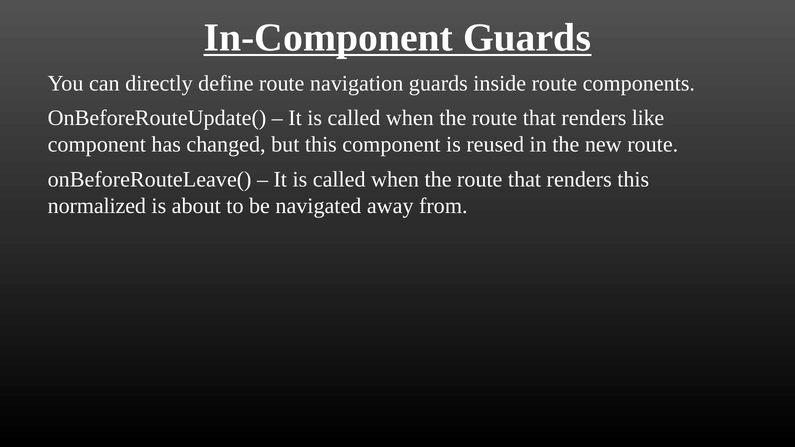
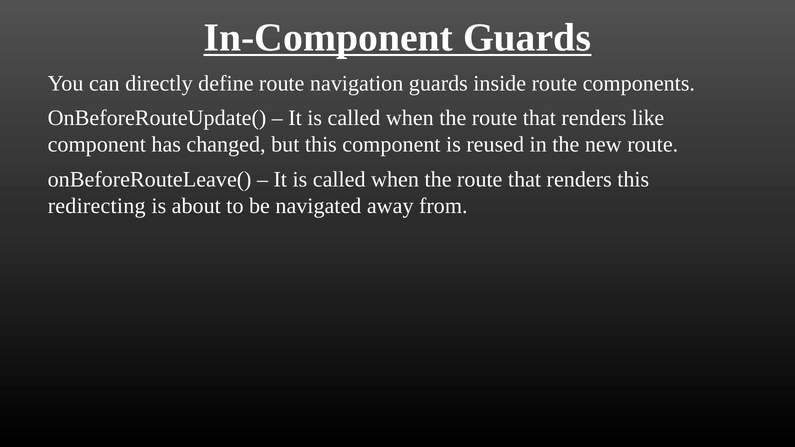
normalized: normalized -> redirecting
